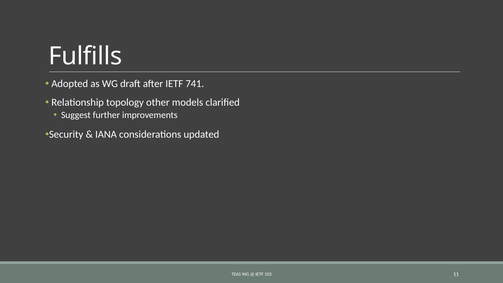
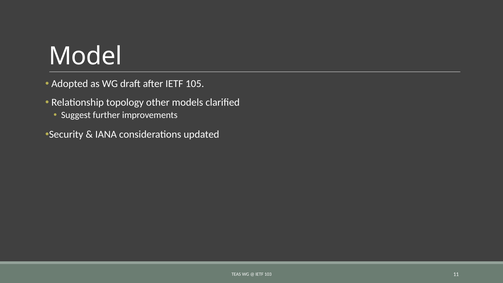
Fulfills: Fulfills -> Model
741: 741 -> 105
